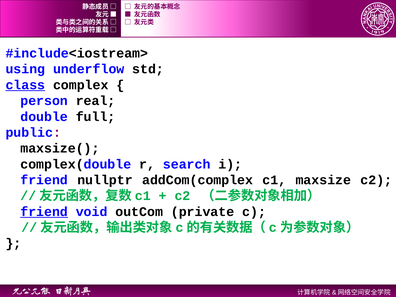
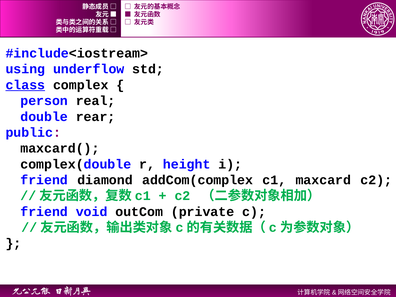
full: full -> rear
maxsize(: maxsize( -> maxcard(
search: search -> height
nullptr: nullptr -> diamond
maxsize: maxsize -> maxcard
friend at (44, 212) underline: present -> none
